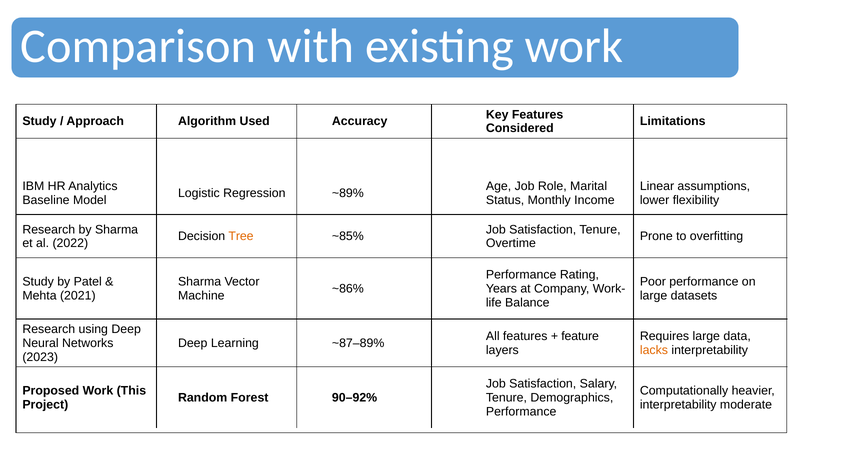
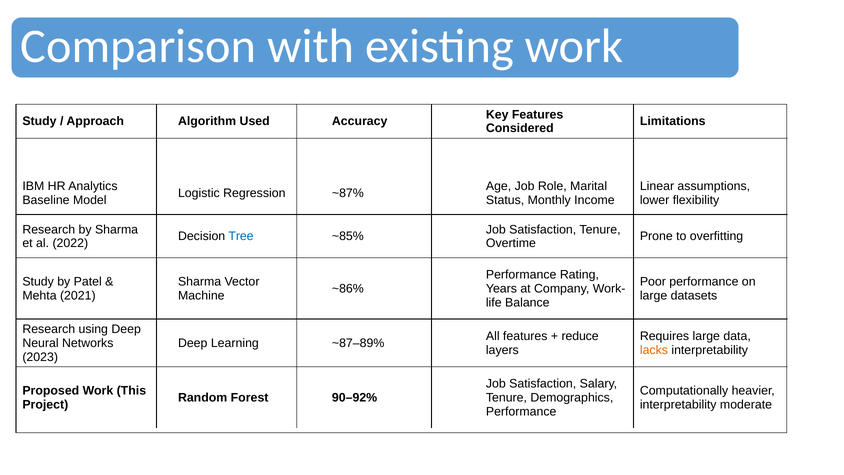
~89%: ~89% -> ~87%
Tree colour: orange -> blue
feature: feature -> reduce
